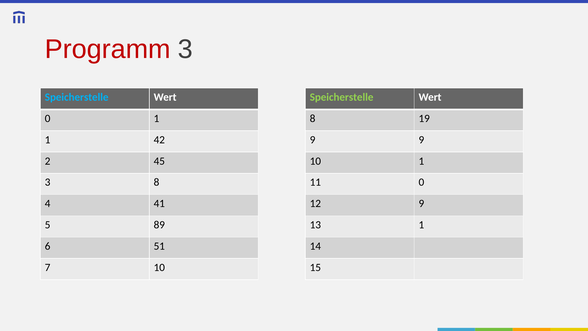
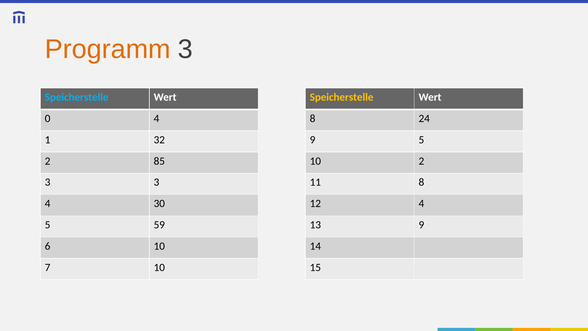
Programm colour: red -> orange
Speicherstelle at (342, 97) colour: light green -> yellow
0 1: 1 -> 4
19: 19 -> 24
42: 42 -> 32
9 9: 9 -> 5
45: 45 -> 85
10 1: 1 -> 2
3 8: 8 -> 3
11 0: 0 -> 8
41: 41 -> 30
12 9: 9 -> 4
89: 89 -> 59
13 1: 1 -> 9
6 51: 51 -> 10
